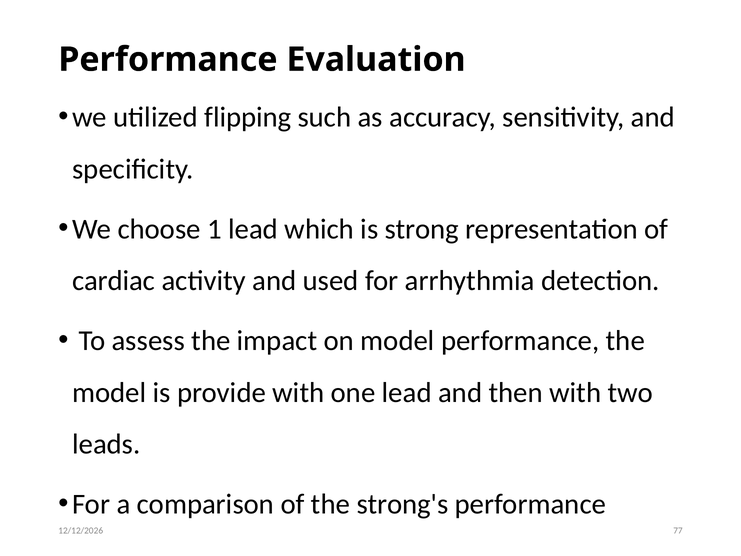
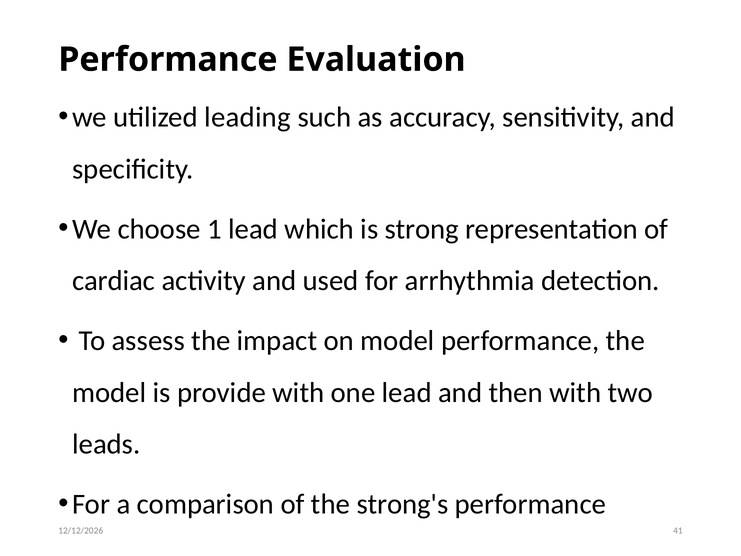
flipping: flipping -> leading
77: 77 -> 41
